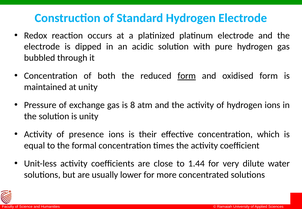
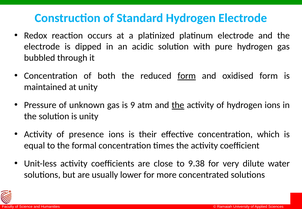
exchange: exchange -> unknown
8: 8 -> 9
the at (178, 105) underline: none -> present
1.44: 1.44 -> 9.38
